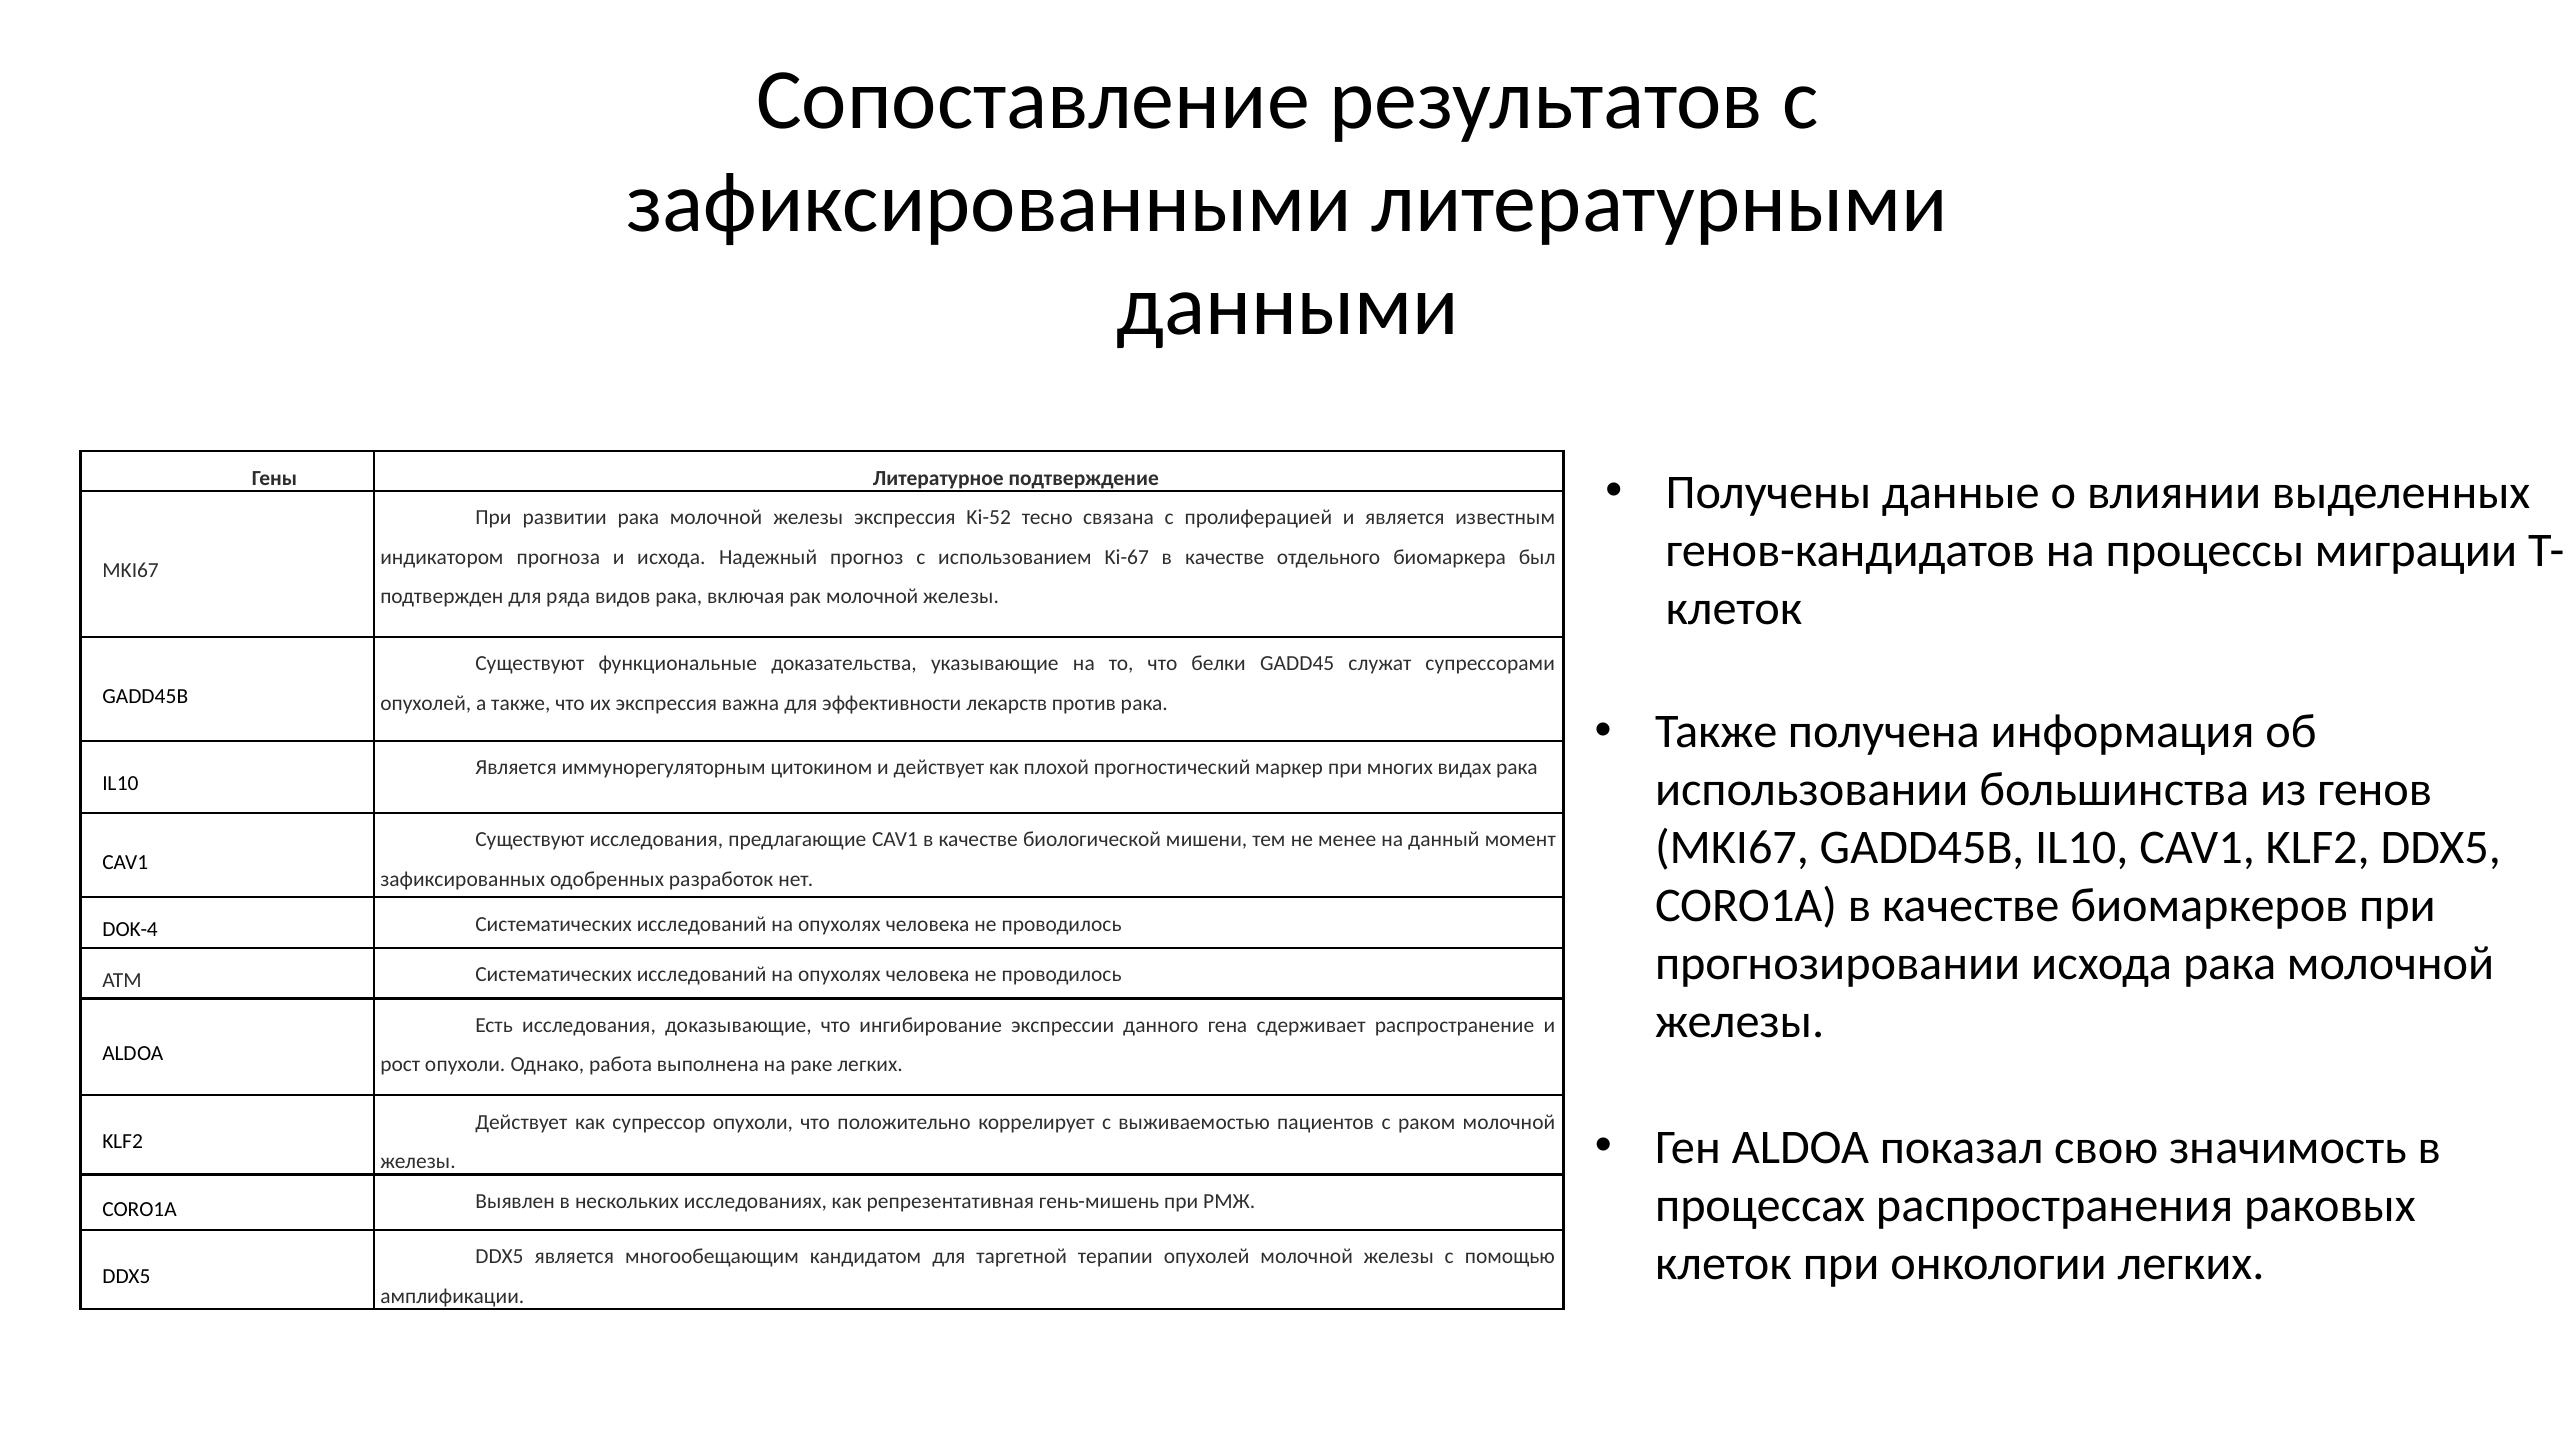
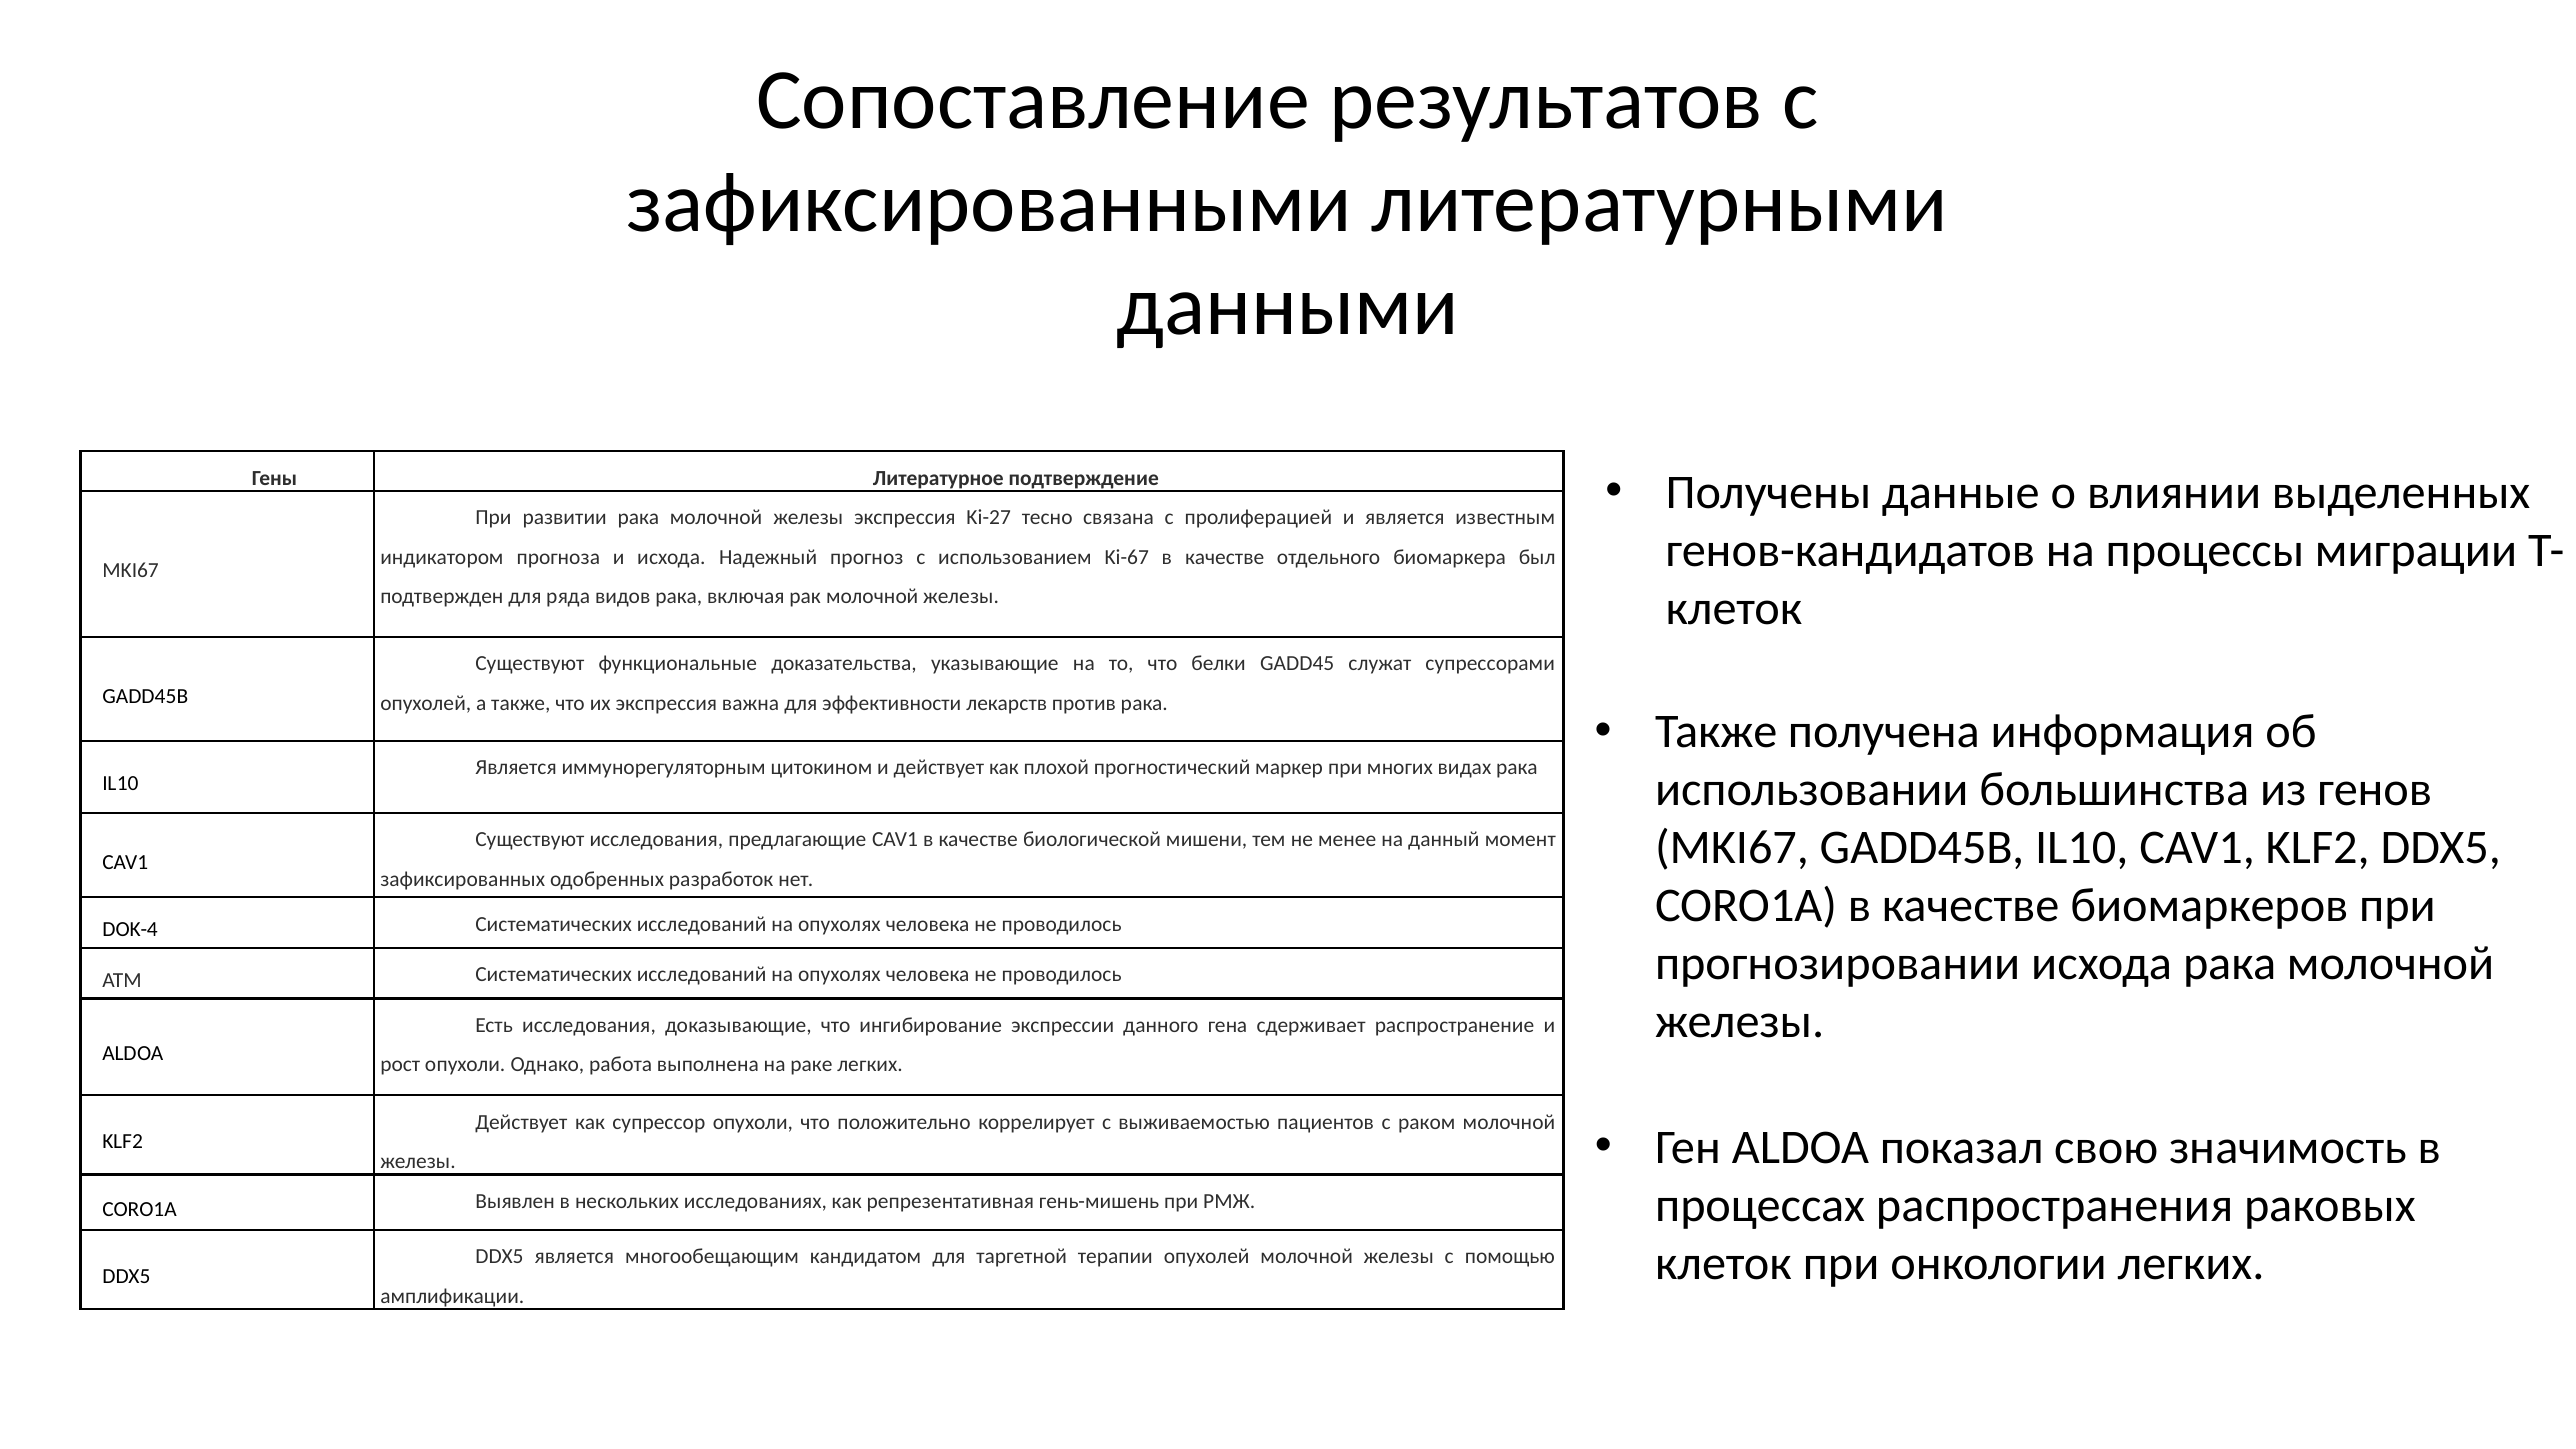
Ki-52: Ki-52 -> Ki-27
